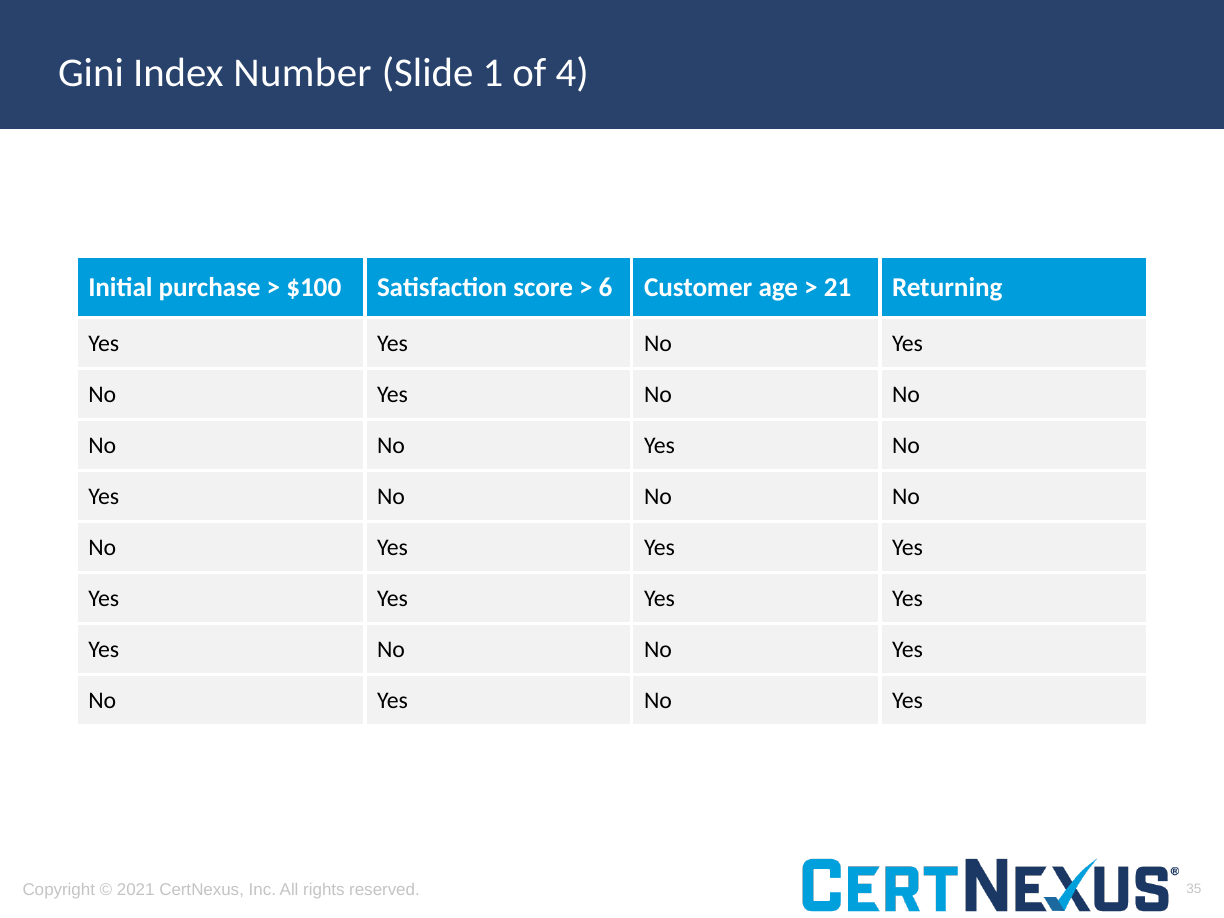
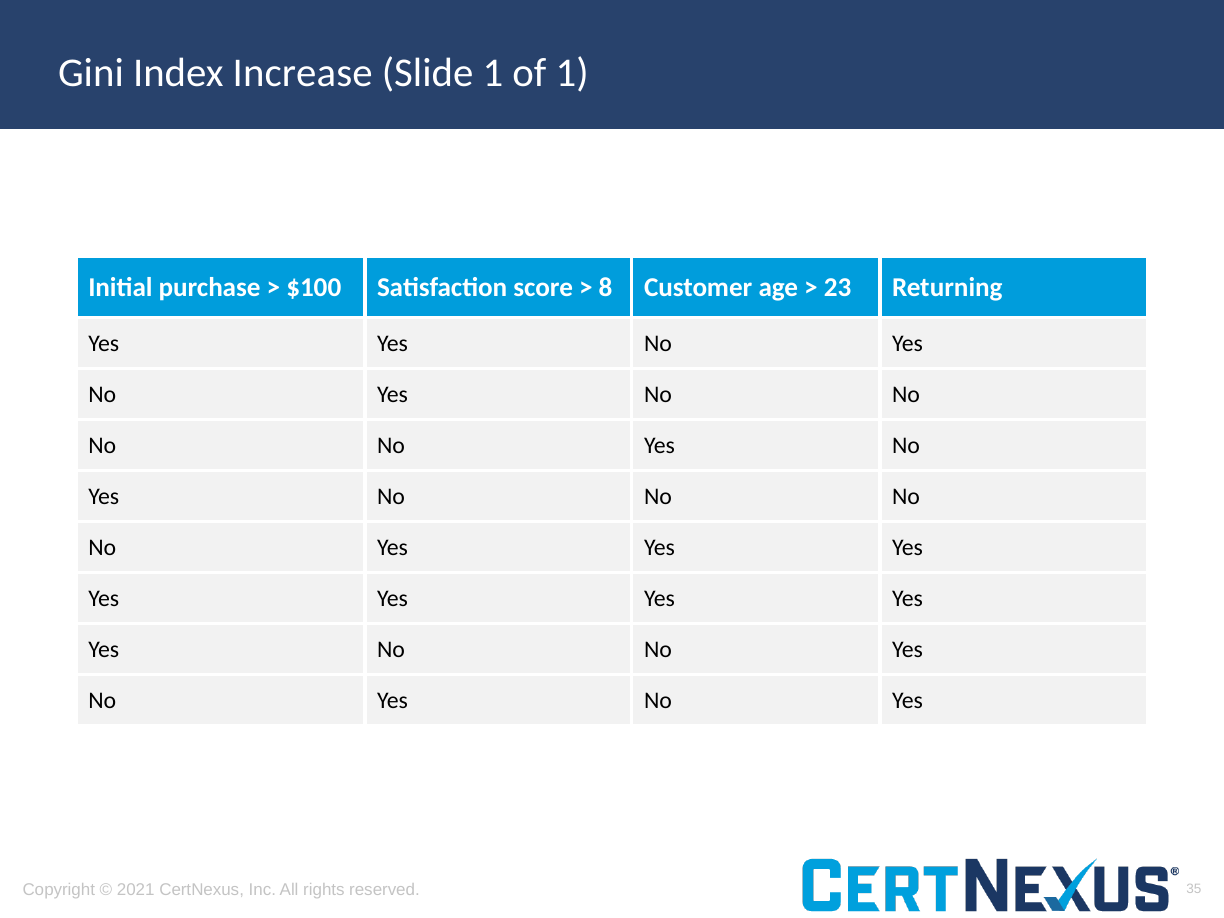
Number: Number -> Increase
of 4: 4 -> 1
6: 6 -> 8
21: 21 -> 23
